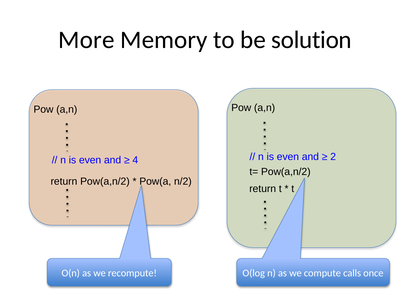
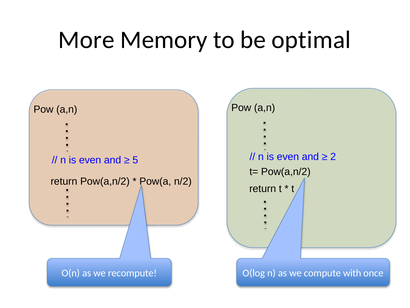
solution: solution -> optimal
4: 4 -> 5
calls: calls -> with
